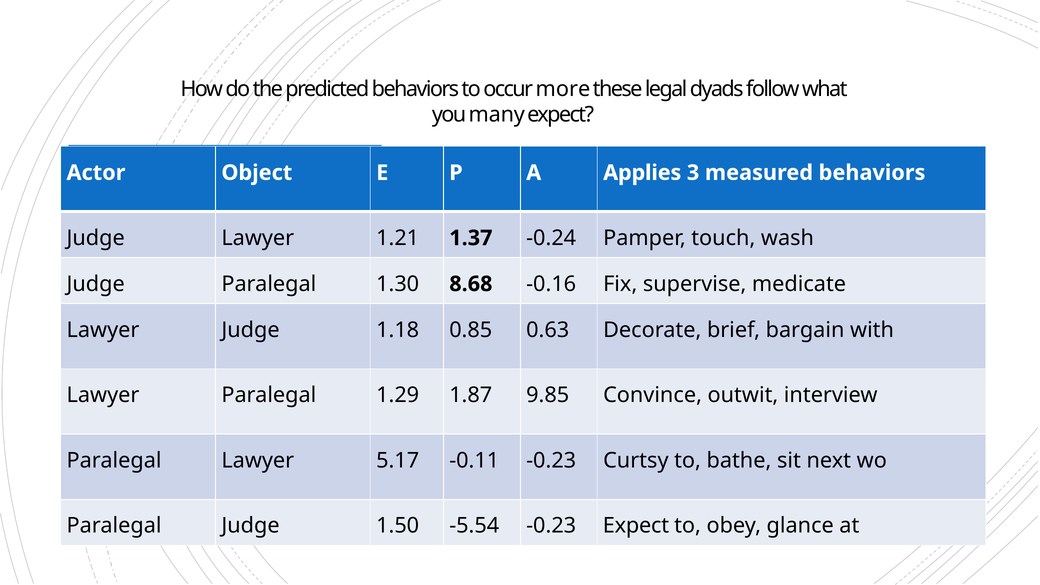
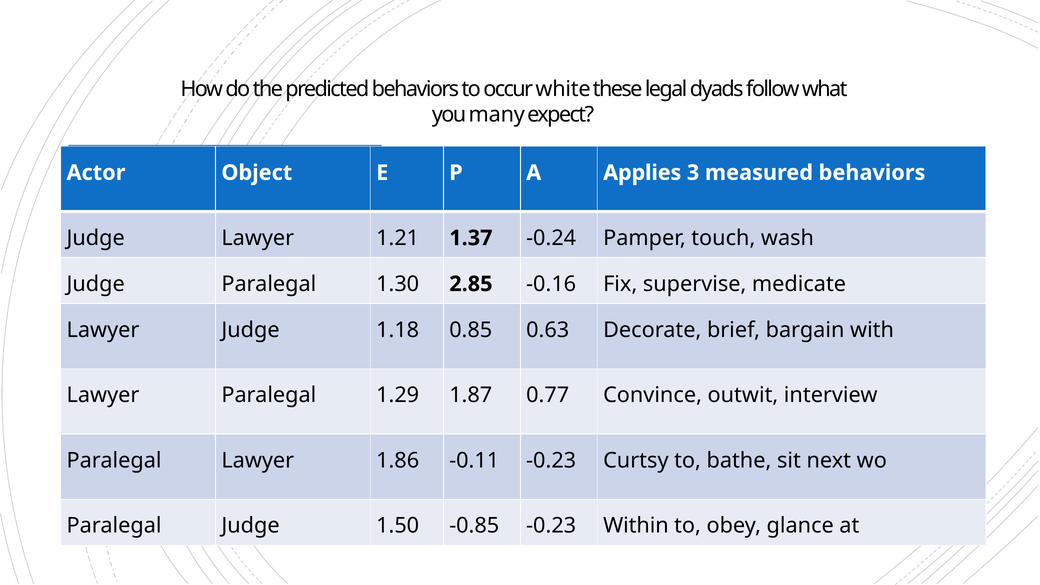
more: more -> white
8.68: 8.68 -> 2.85
9.85: 9.85 -> 0.77
5.17: 5.17 -> 1.86
-5.54: -5.54 -> -0.85
-0.23 Expect: Expect -> Within
